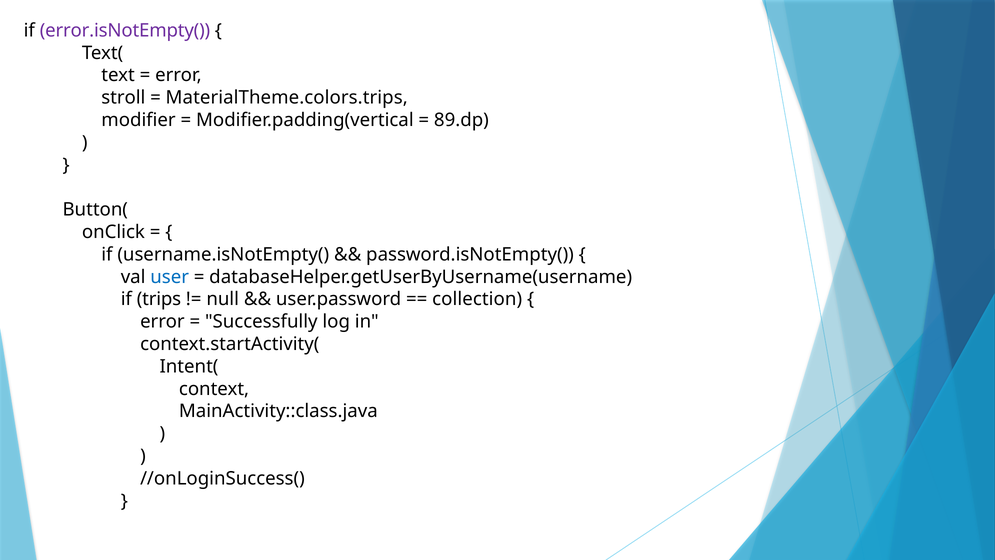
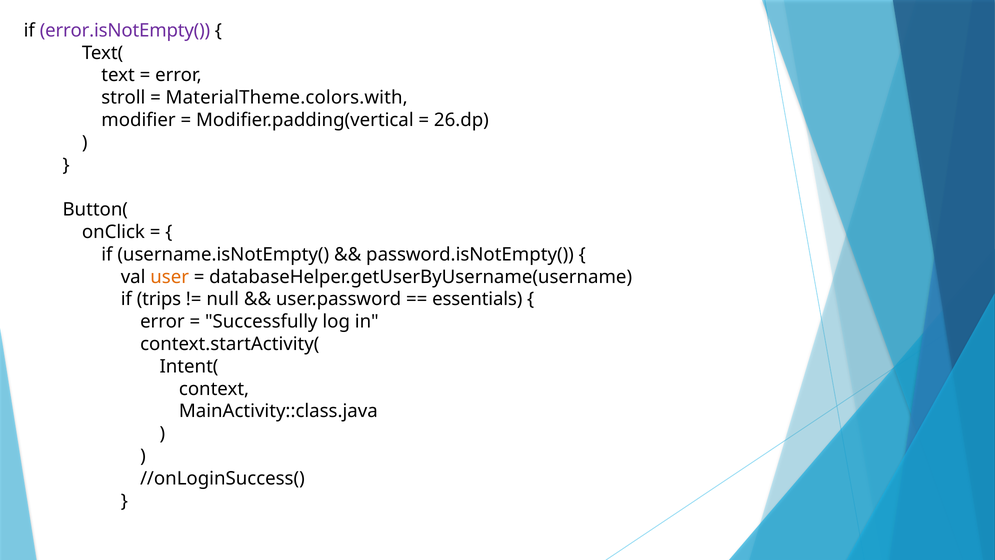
MaterialTheme.colors.trips: MaterialTheme.colors.trips -> MaterialTheme.colors.with
89.dp: 89.dp -> 26.dp
user colour: blue -> orange
collection: collection -> essentials
